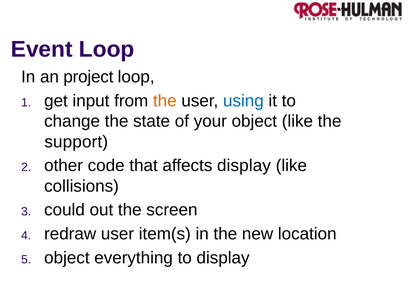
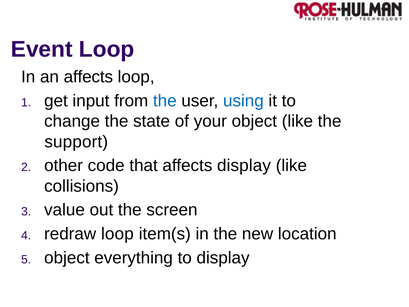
an project: project -> affects
the at (165, 101) colour: orange -> blue
could: could -> value
redraw user: user -> loop
